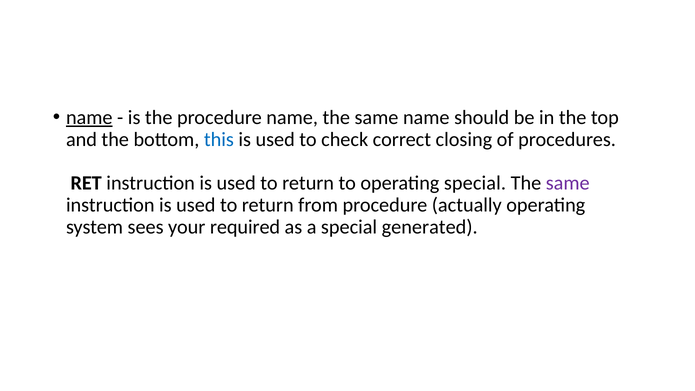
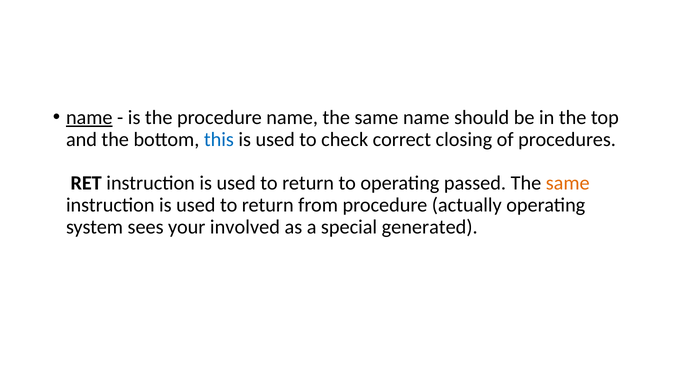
operating special: special -> passed
same at (568, 183) colour: purple -> orange
required: required -> involved
